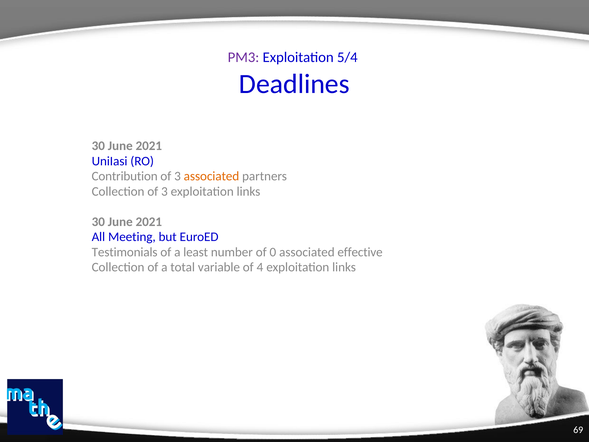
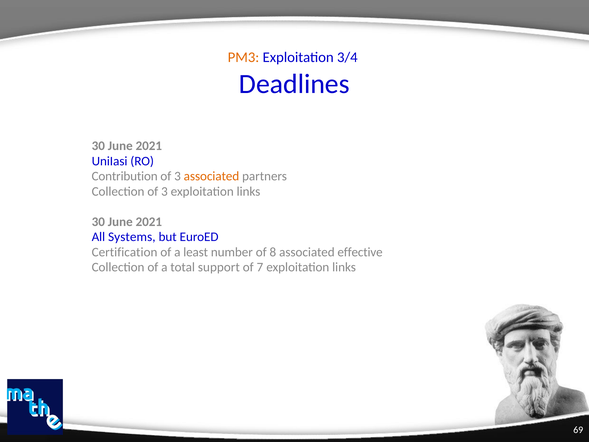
PM3 colour: purple -> orange
5/4: 5/4 -> 3/4
Meeting: Meeting -> Systems
Testimonials: Testimonials -> Certification
0: 0 -> 8
variable: variable -> support
4: 4 -> 7
